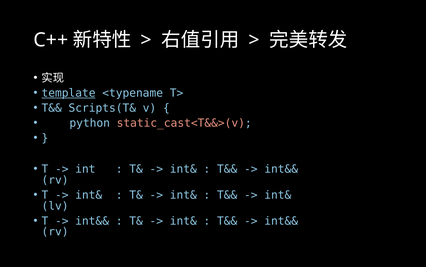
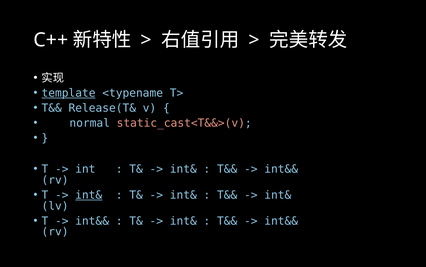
Scripts(T&: Scripts(T& -> Release(T&
python: python -> normal
int& at (89, 195) underline: none -> present
